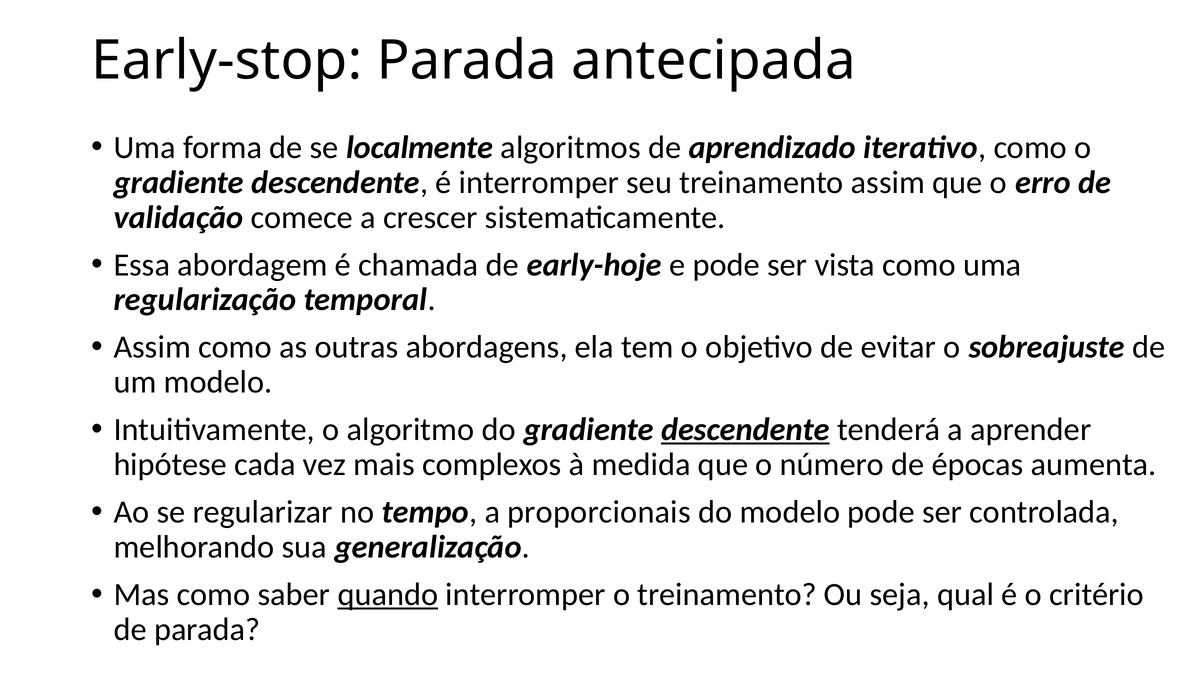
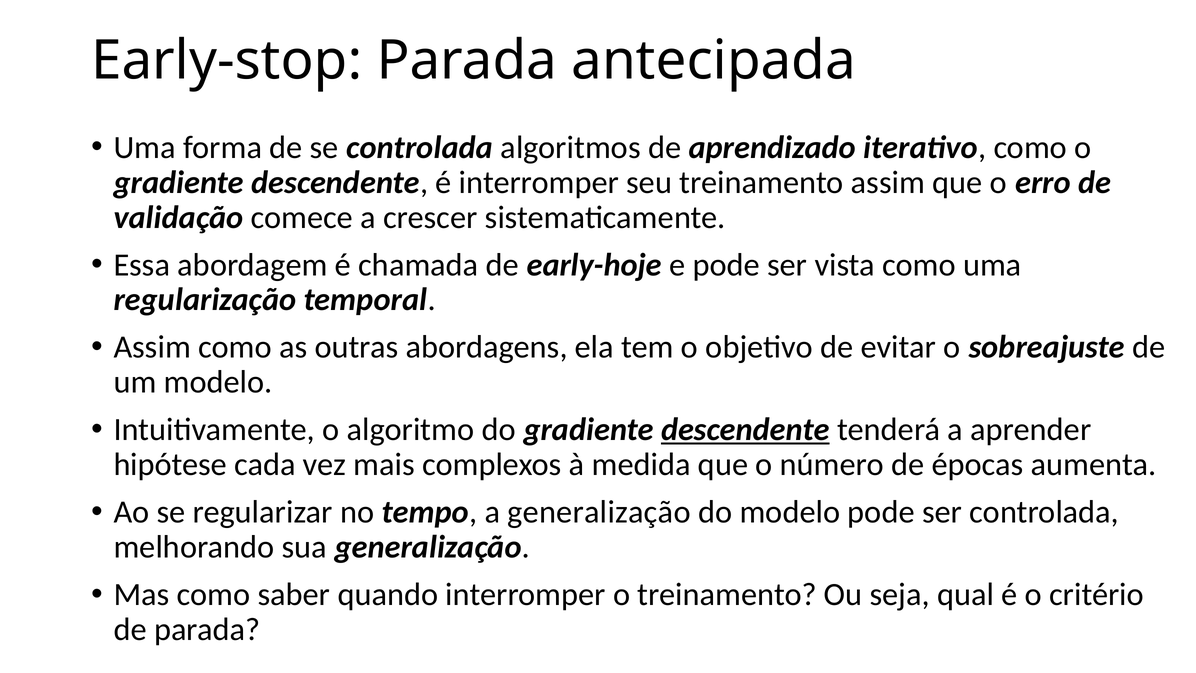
se localmente: localmente -> controlada
a proporcionais: proporcionais -> generalização
quando underline: present -> none
